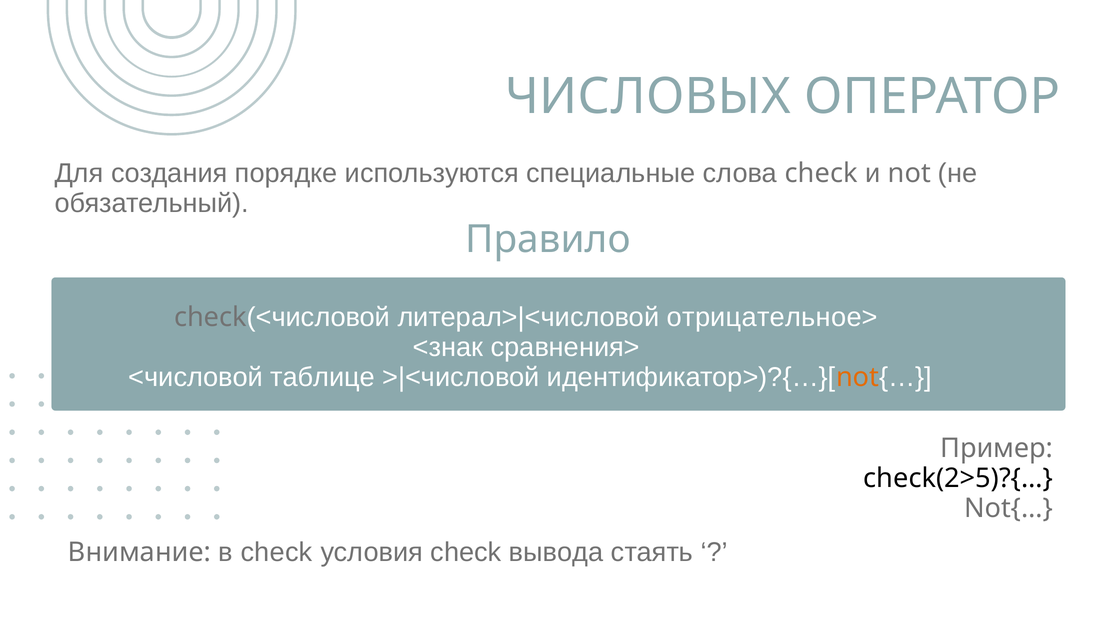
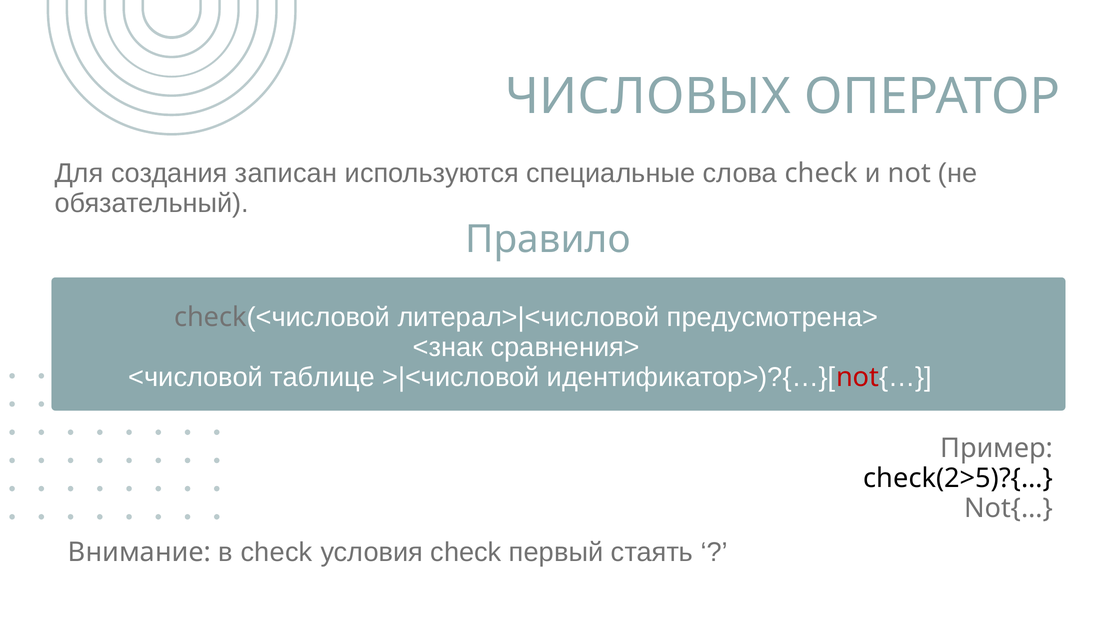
порядке: порядке -> записан
отрицательное>: отрицательное> -> предусмотрена>
not at (858, 377) colour: orange -> red
вывода: вывода -> первый
